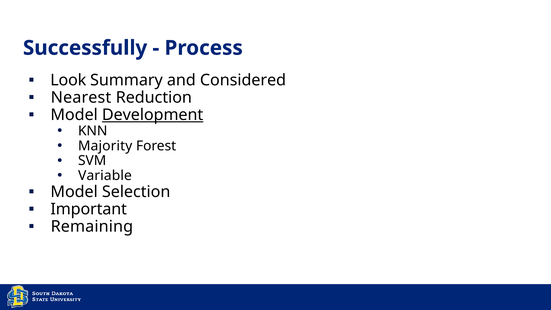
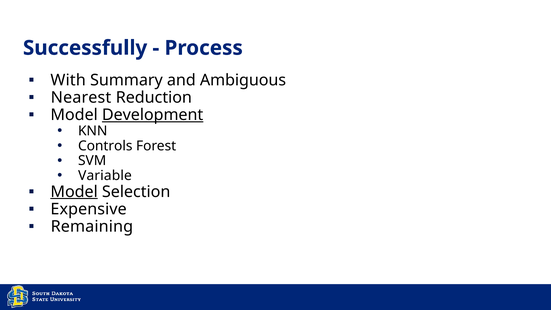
Look: Look -> With
Considered: Considered -> Ambiguous
Majority: Majority -> Controls
Model at (74, 192) underline: none -> present
Important: Important -> Expensive
